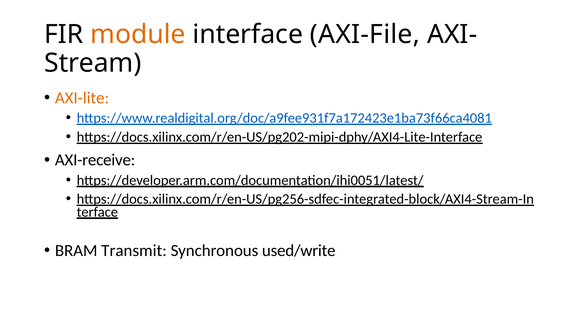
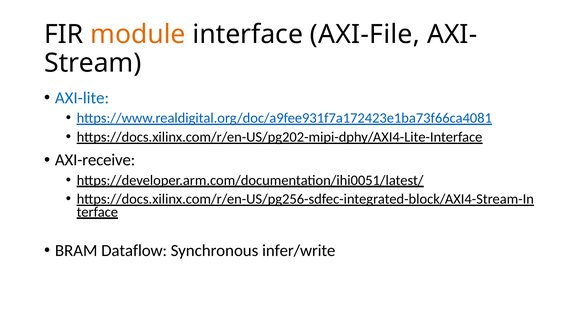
AXI-lite colour: orange -> blue
Transmit: Transmit -> Dataflow
used/write: used/write -> infer/write
